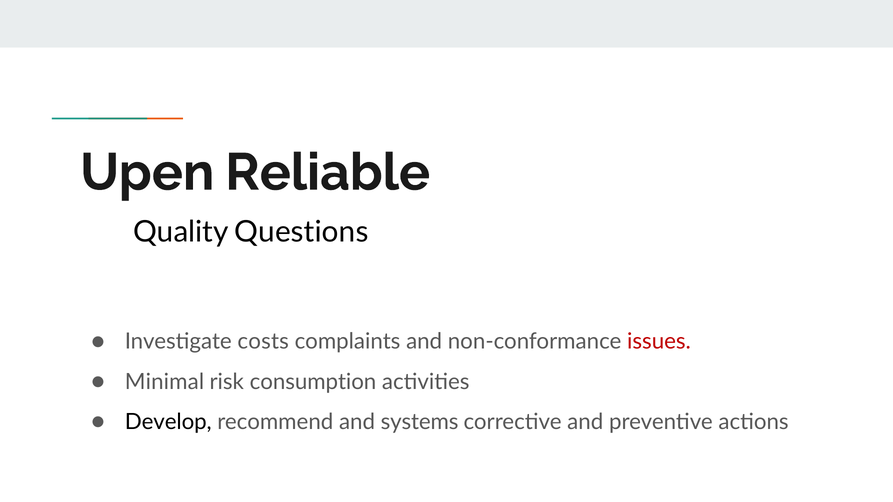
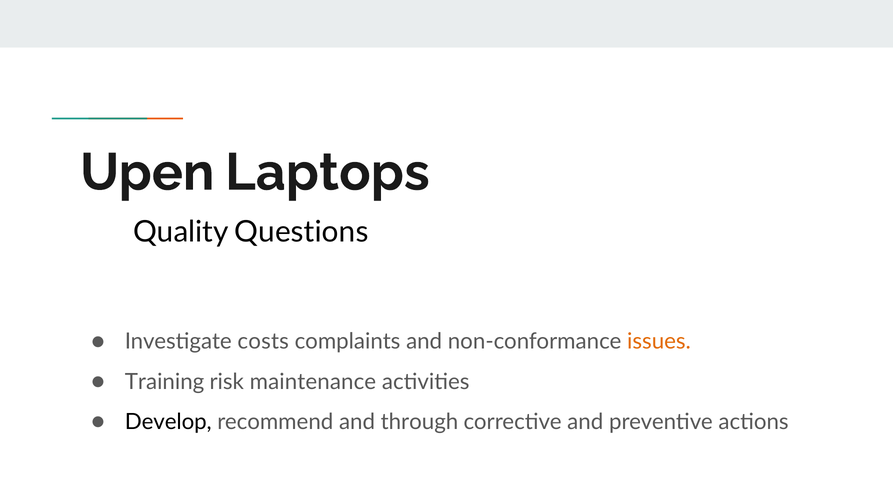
Reliable: Reliable -> Laptops
issues colour: red -> orange
Minimal: Minimal -> Training
consumption: consumption -> maintenance
systems: systems -> through
